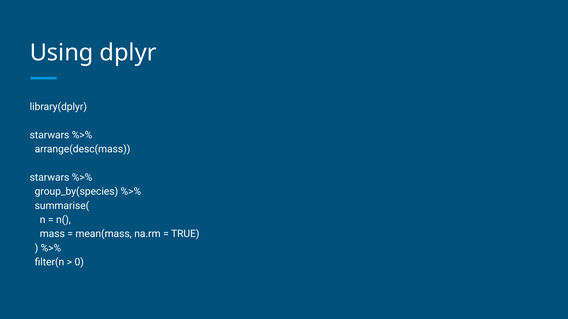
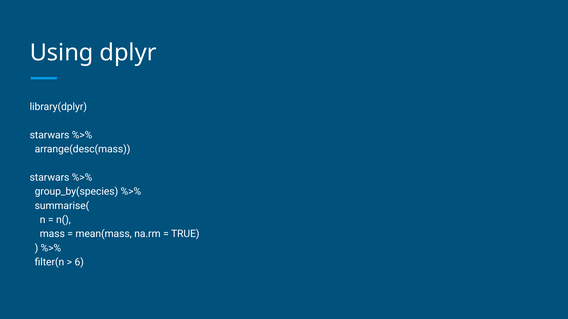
0: 0 -> 6
